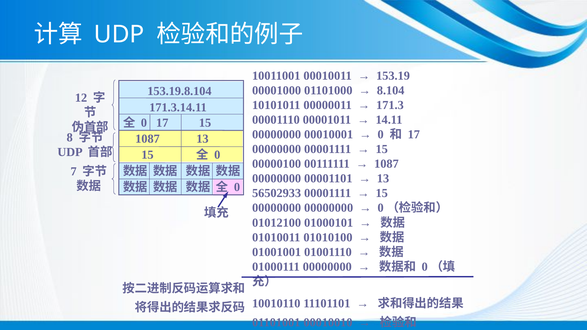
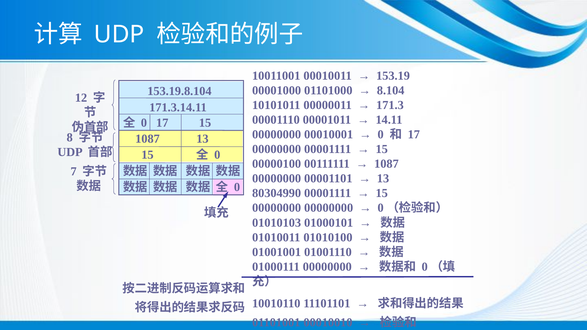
56502933: 56502933 -> 80304990
01012100: 01012100 -> 01010103
